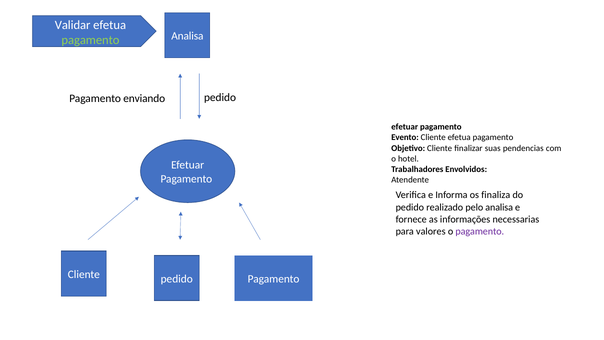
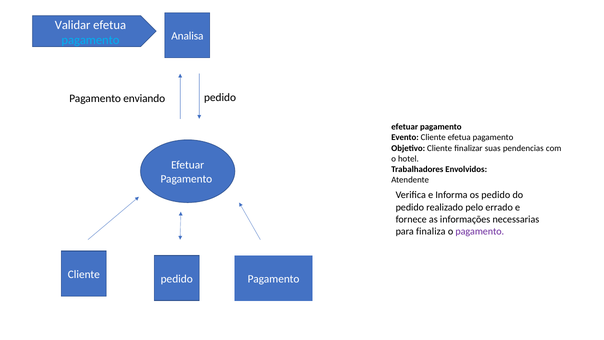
pagamento at (90, 40) colour: light green -> light blue
os finaliza: finaliza -> pedido
pelo analisa: analisa -> errado
valores: valores -> finaliza
